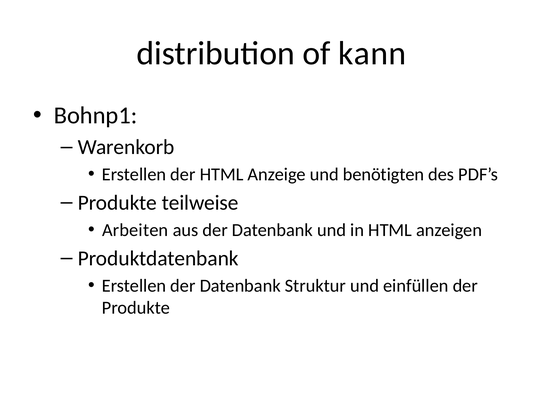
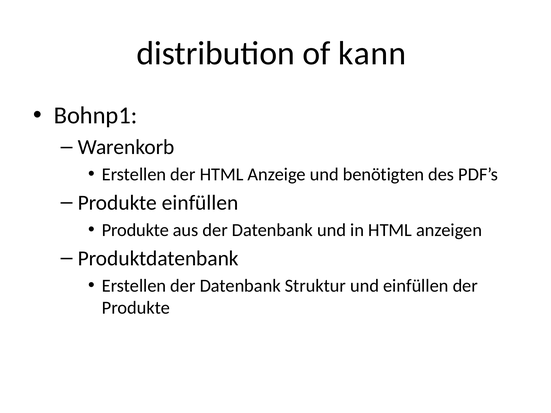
Produkte teilweise: teilweise -> einfüllen
Arbeiten at (135, 230): Arbeiten -> Produkte
